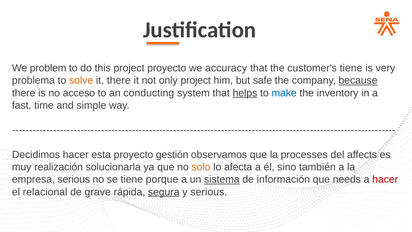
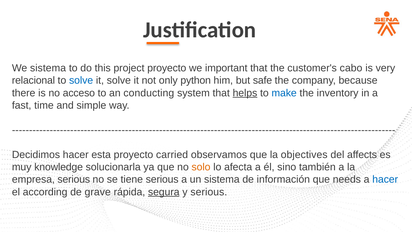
We problem: problem -> sistema
accuracy: accuracy -> important
customer's tiene: tiene -> cabo
problema: problema -> relacional
solve at (81, 80) colour: orange -> blue
it there: there -> solve
only project: project -> python
because underline: present -> none
gestión: gestión -> carried
processes: processes -> objectives
realización: realización -> knowledge
tiene porque: porque -> serious
sistema at (222, 179) underline: present -> none
hacer at (385, 179) colour: red -> blue
relacional: relacional -> according
